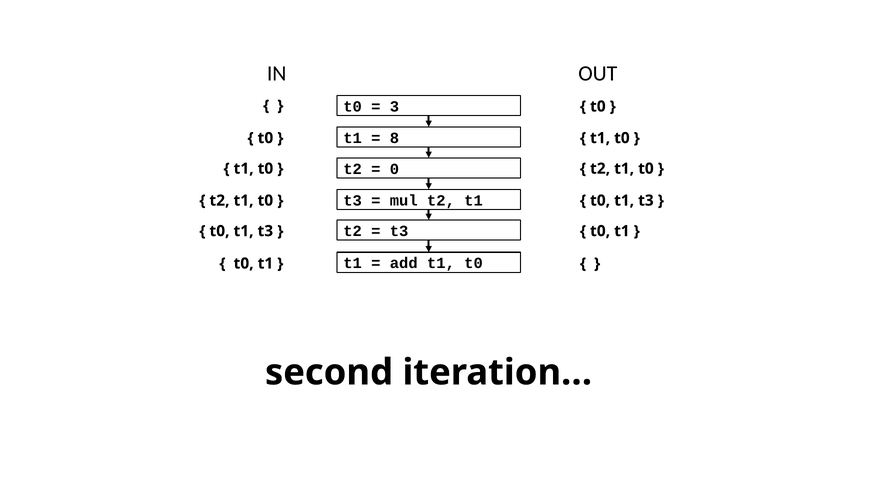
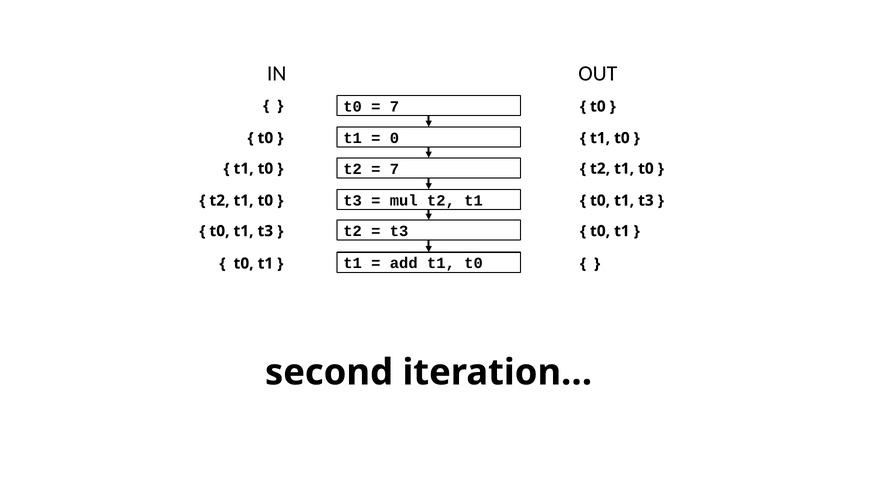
3 at (394, 106): 3 -> 7
8: 8 -> 0
0 at (394, 169): 0 -> 7
